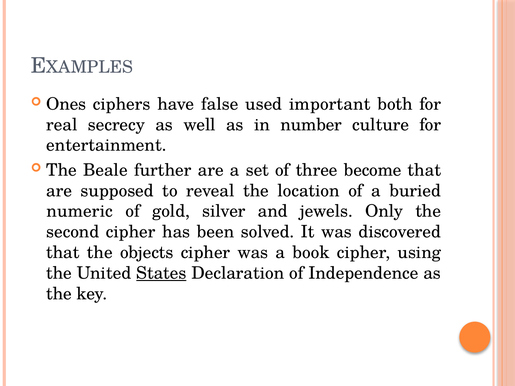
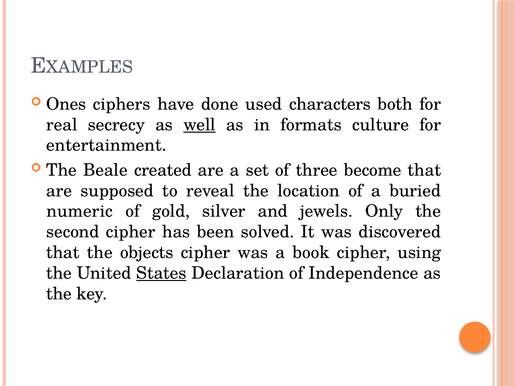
false: false -> done
important: important -> characters
well underline: none -> present
number: number -> formats
further: further -> created
